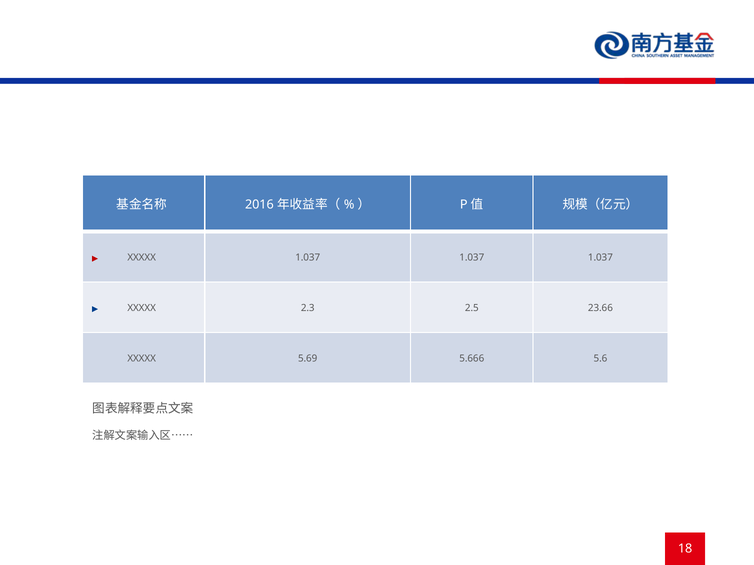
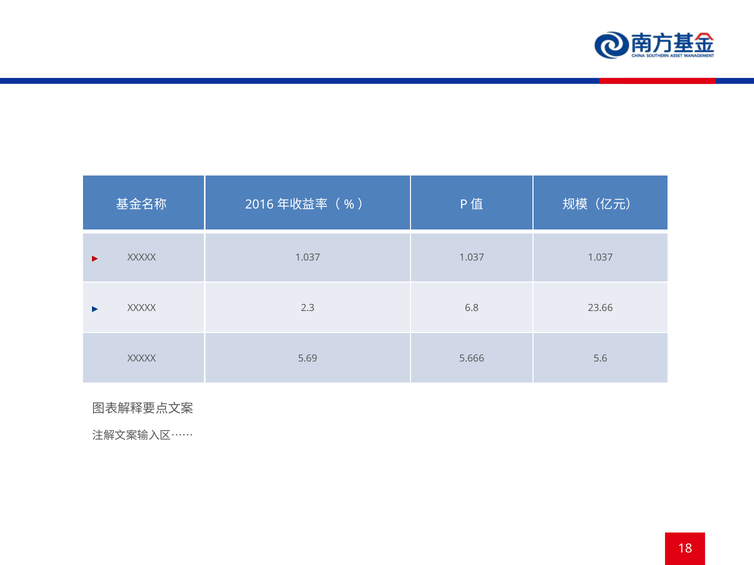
2.5: 2.5 -> 6.8
